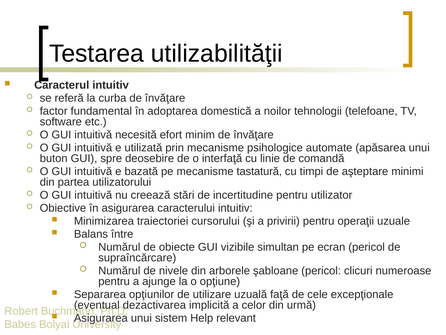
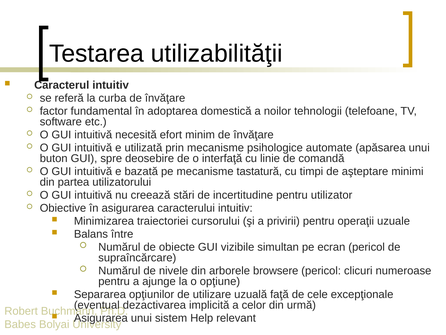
şabloane: şabloane -> browsere
